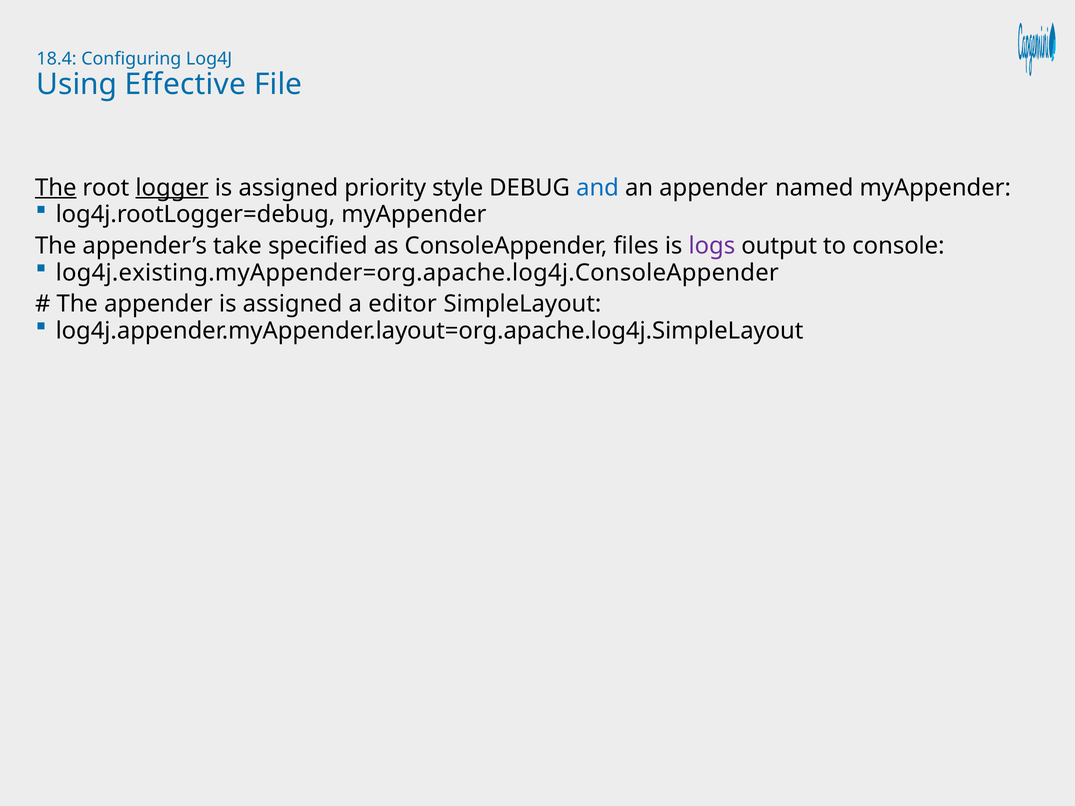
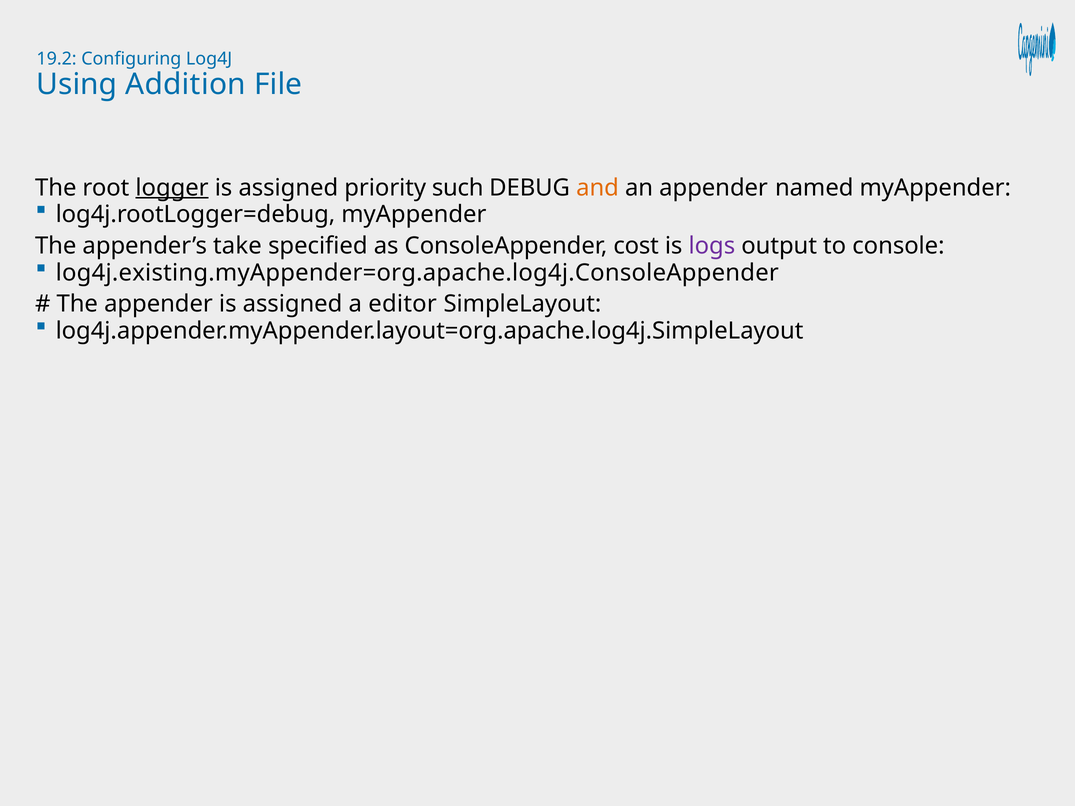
18.4: 18.4 -> 19.2
Effective: Effective -> Addition
The at (56, 188) underline: present -> none
style: style -> such
and colour: blue -> orange
files: files -> cost
